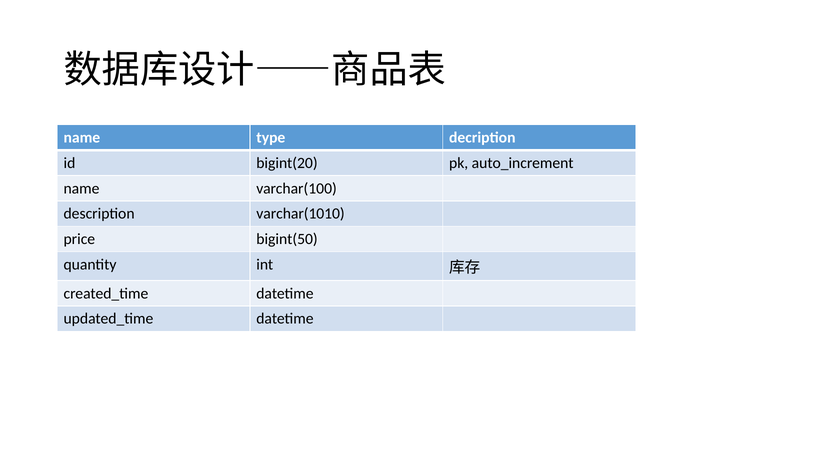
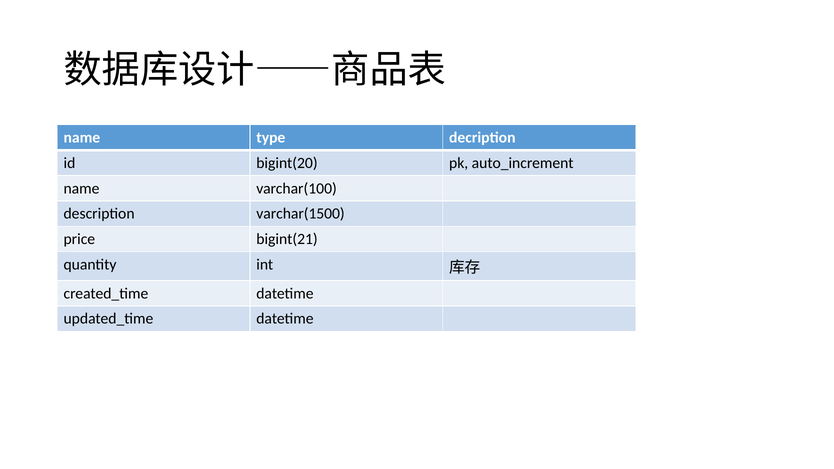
varchar(1010: varchar(1010 -> varchar(1500
bigint(50: bigint(50 -> bigint(21
